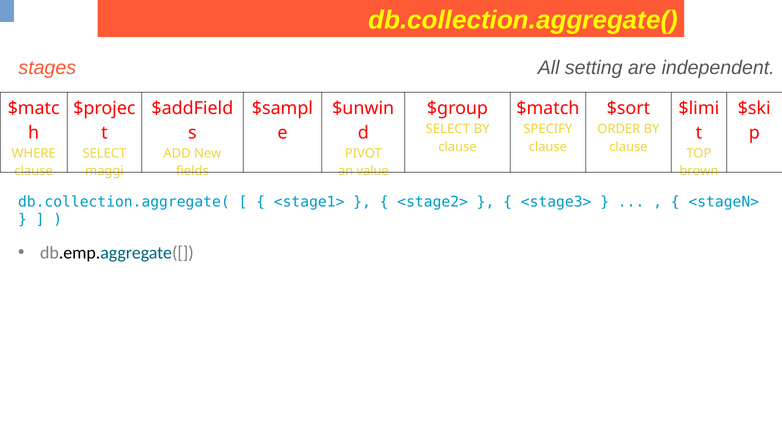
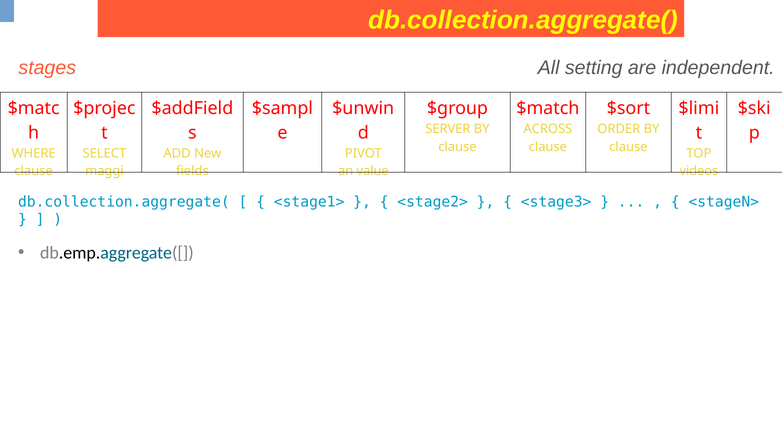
SELECT at (448, 129): SELECT -> SERVER
SPECIFY: SPECIFY -> ACROSS
brown: brown -> videos
